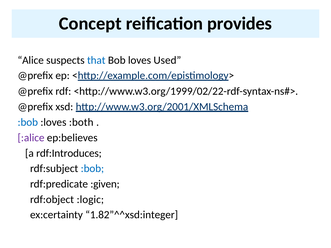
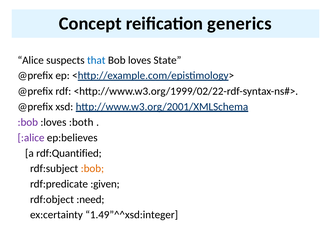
provides: provides -> generics
Used: Used -> State
:bob at (28, 122) colour: blue -> purple
rdf:Introduces: rdf:Introduces -> rdf:Quantified
:bob at (92, 169) colour: blue -> orange
:logic: :logic -> :need
1.82”^^xsd:integer: 1.82”^^xsd:integer -> 1.49”^^xsd:integer
